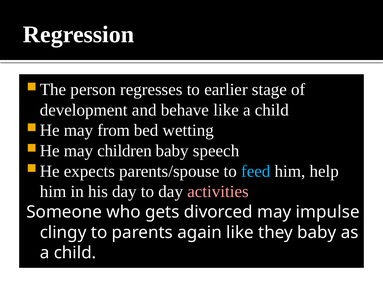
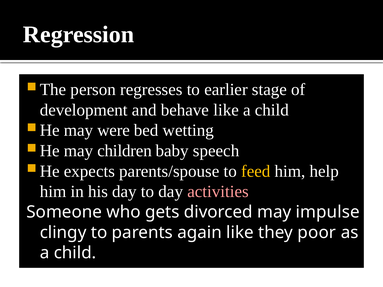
from: from -> were
feed colour: light blue -> yellow
they baby: baby -> poor
